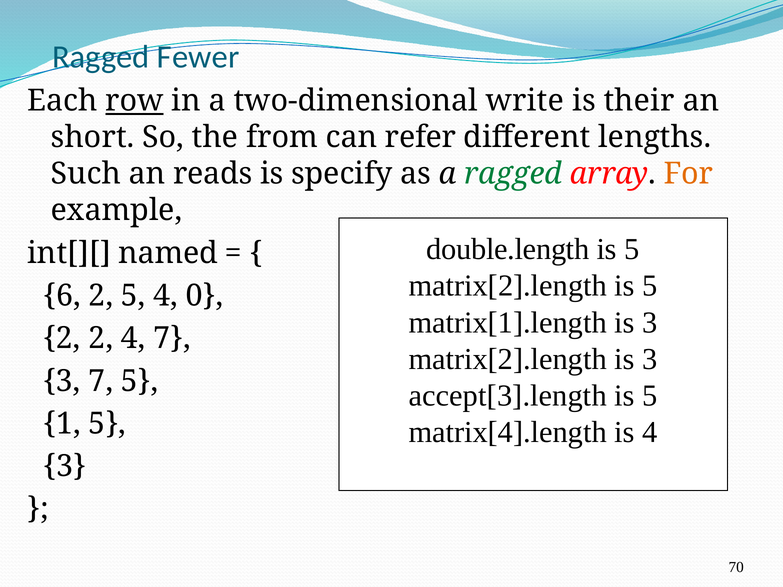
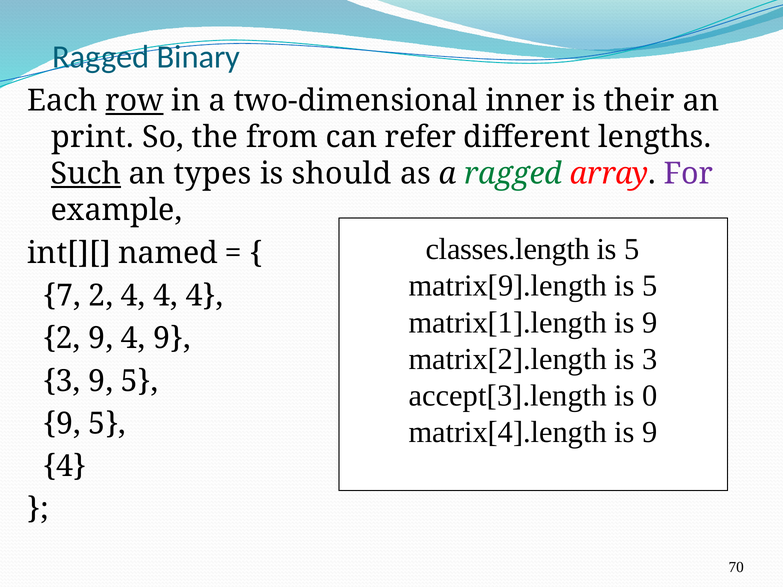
Fewer: Fewer -> Binary
write: write -> inner
short: short -> print
Such underline: none -> present
reads: reads -> types
specify: specify -> should
For colour: orange -> purple
double.length: double.length -> classes.length
matrix[2].length at (508, 286): matrix[2].length -> matrix[9].length
6: 6 -> 7
2 5: 5 -> 4
0 at (205, 296): 0 -> 4
matrix[1].length is 3: 3 -> 9
2 2: 2 -> 9
4 7: 7 -> 9
3 7: 7 -> 9
5 at (650, 396): 5 -> 0
1 at (62, 424): 1 -> 9
matrix[4].length is 4: 4 -> 9
3 at (65, 467): 3 -> 4
